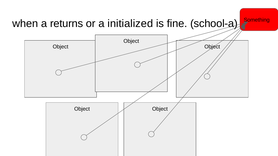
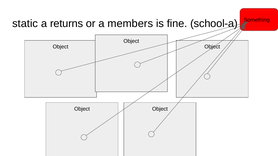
when: when -> static
initialized: initialized -> members
